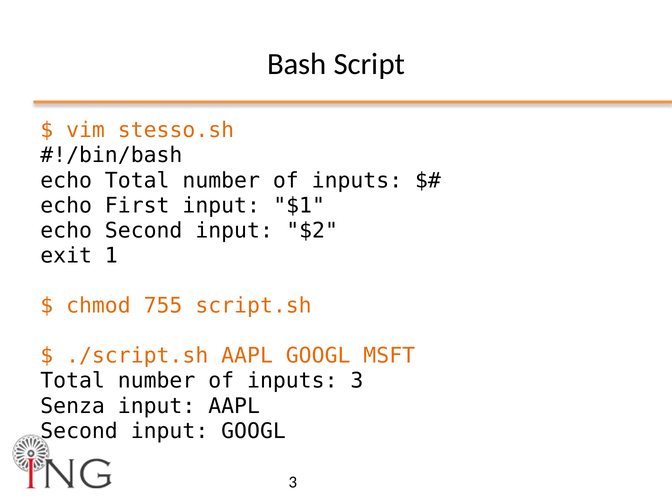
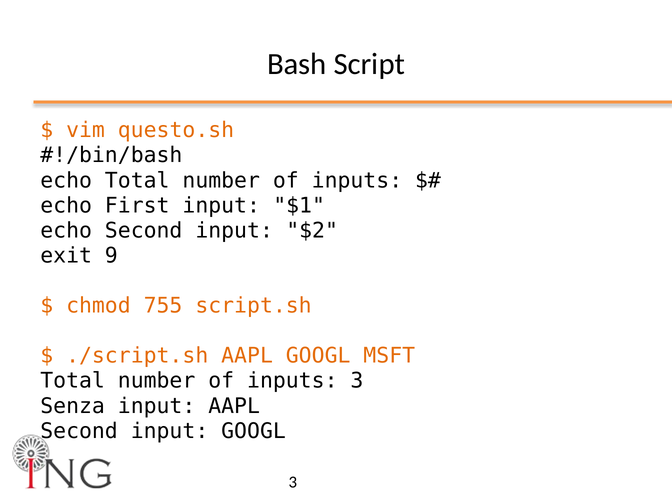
stesso.sh: stesso.sh -> questo.sh
1: 1 -> 9
